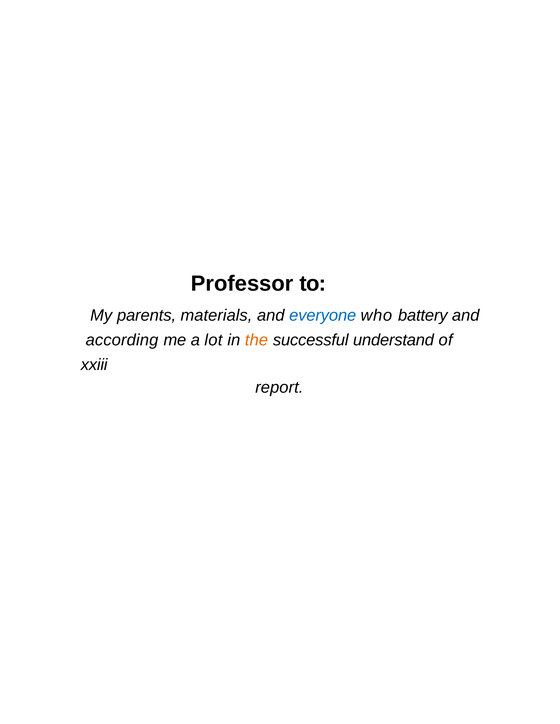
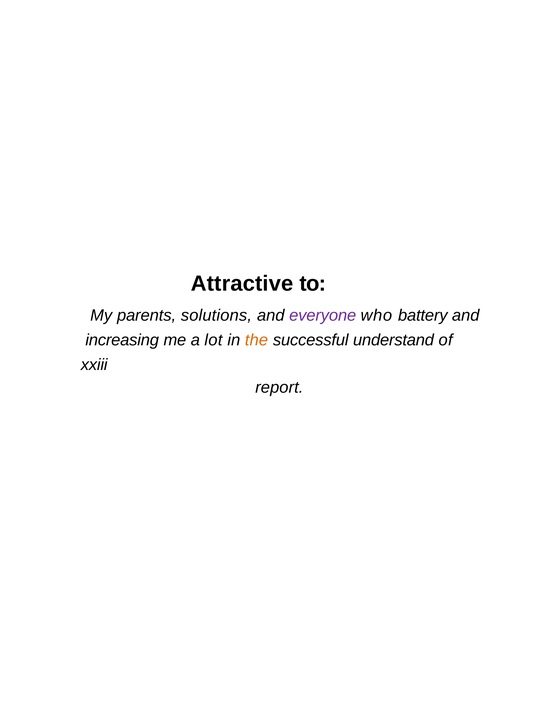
Professor: Professor -> Attractive
materials: materials -> solutions
everyone colour: blue -> purple
according: according -> increasing
